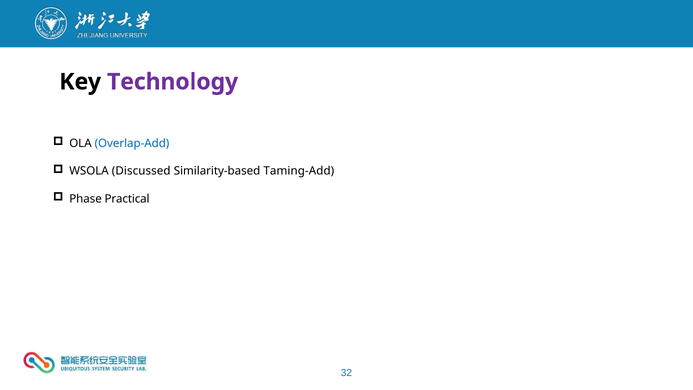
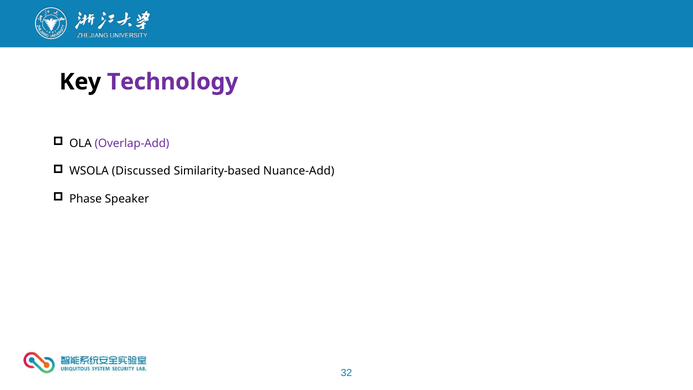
Overlap-Add colour: blue -> purple
Taming-Add: Taming-Add -> Nuance-Add
Practical: Practical -> Speaker
